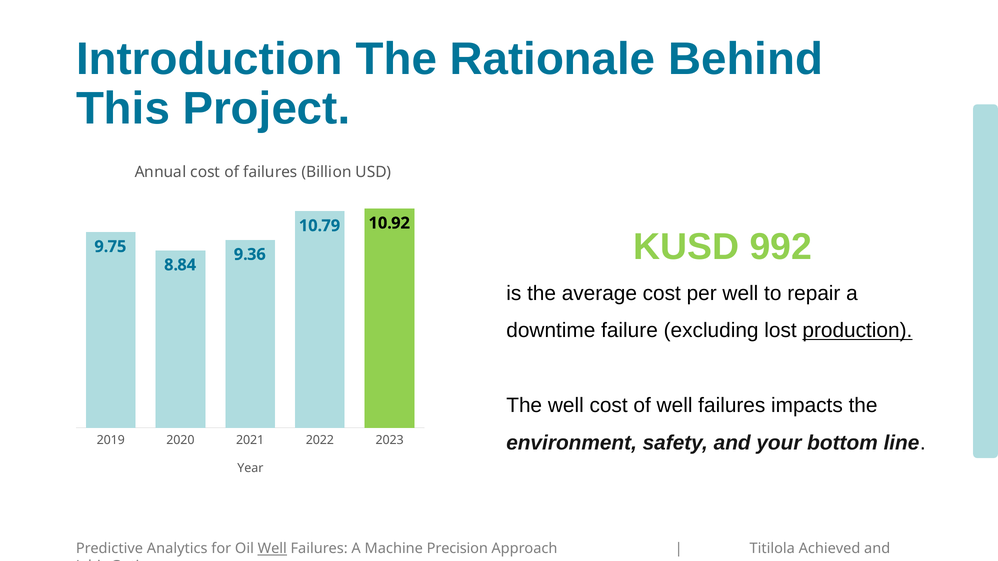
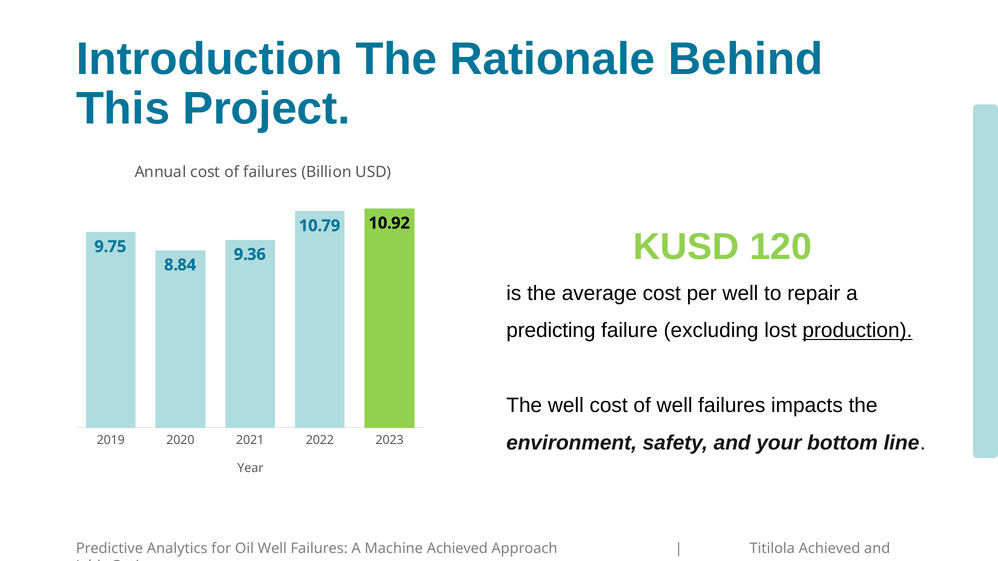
992: 992 -> 120
downtime: downtime -> predicting
Well at (272, 549) underline: present -> none
Machine Precision: Precision -> Achieved
